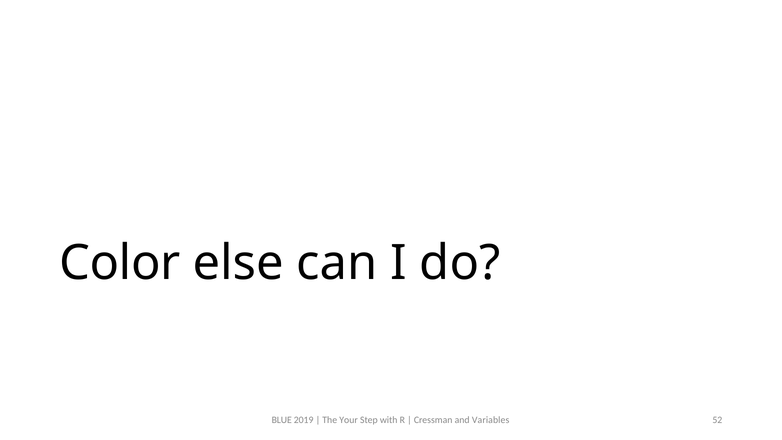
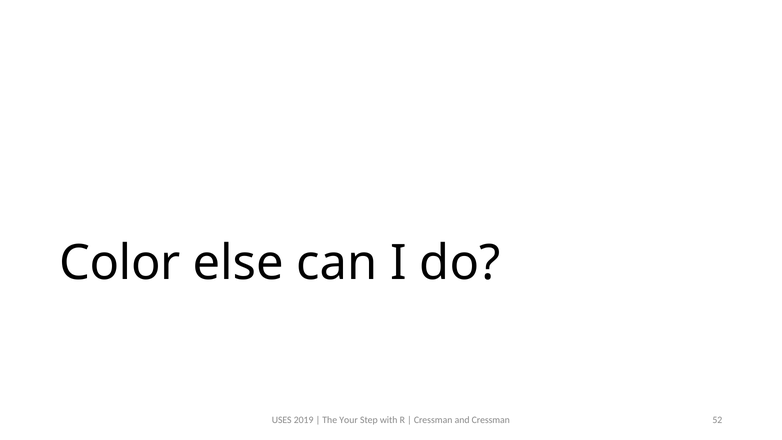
BLUE: BLUE -> USES
and Variables: Variables -> Cressman
